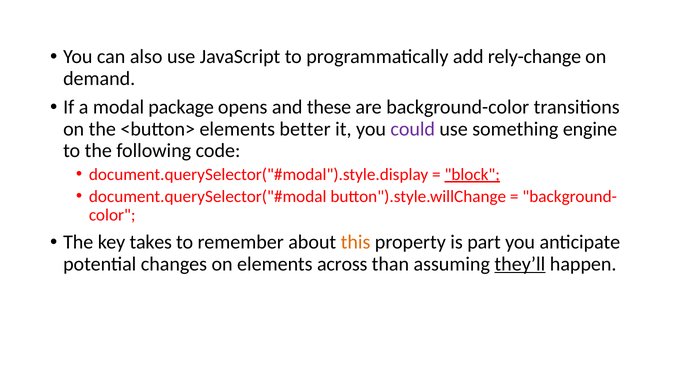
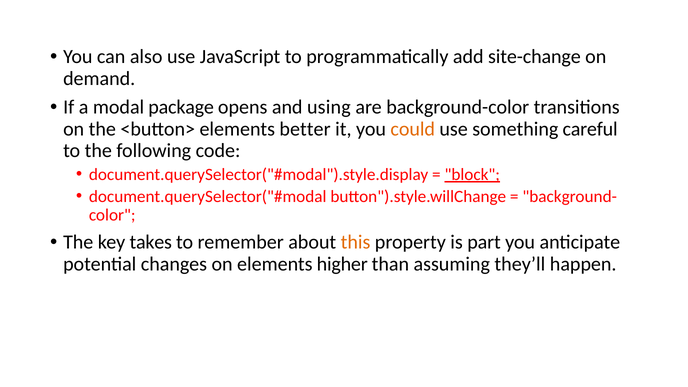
rely-change: rely-change -> site-change
these: these -> using
could colour: purple -> orange
engine: engine -> careful
across: across -> higher
they’ll underline: present -> none
